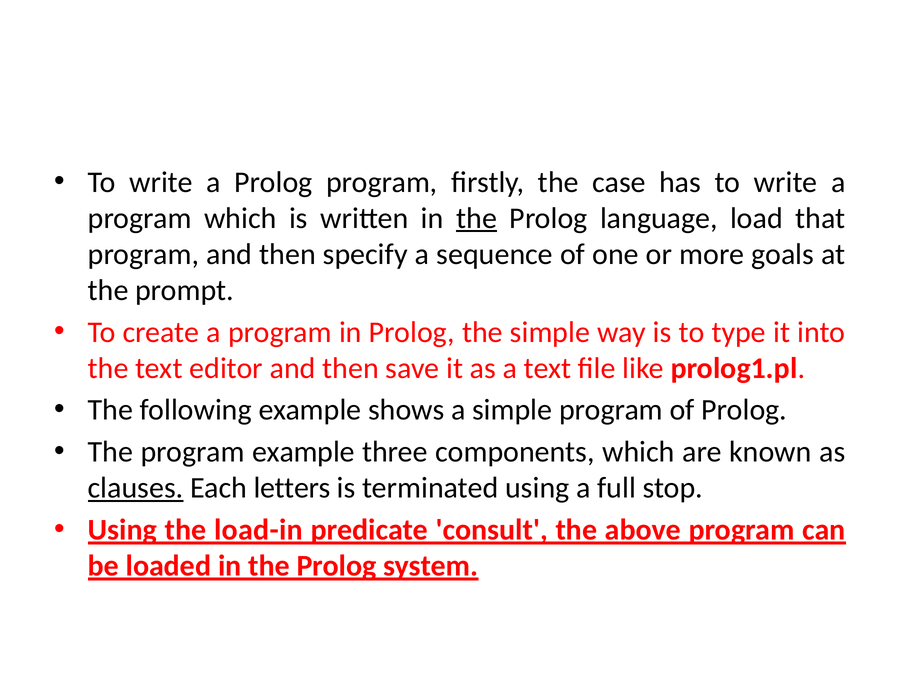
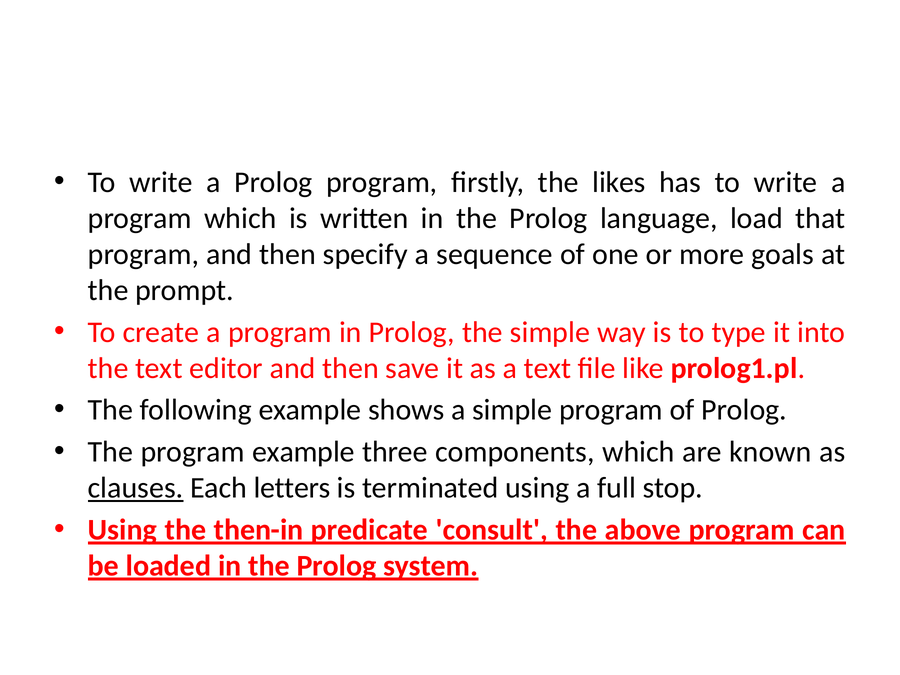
case: case -> likes
the at (477, 218) underline: present -> none
load-in: load-in -> then-in
